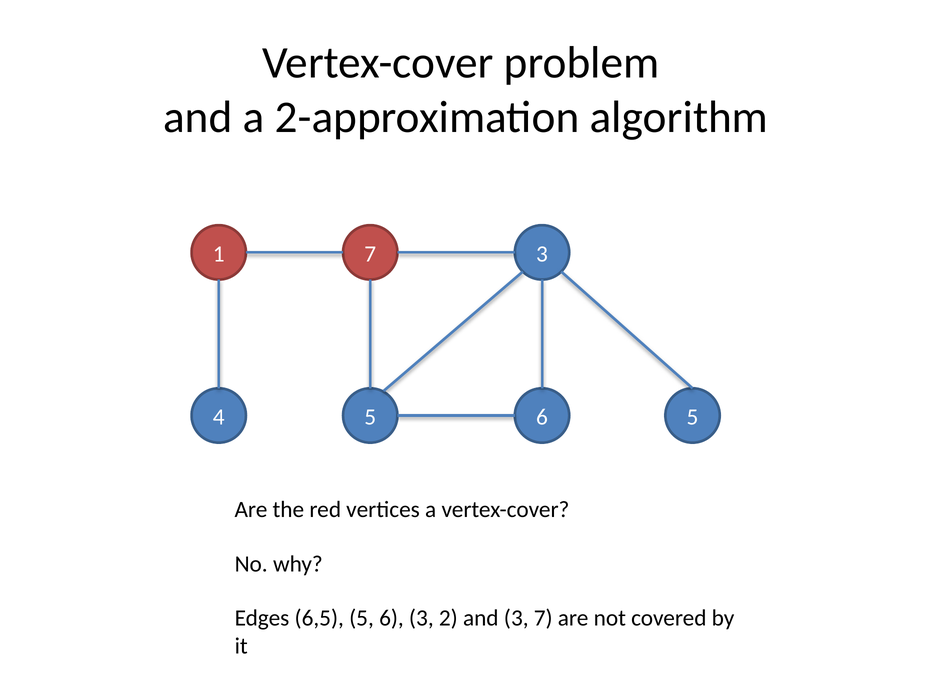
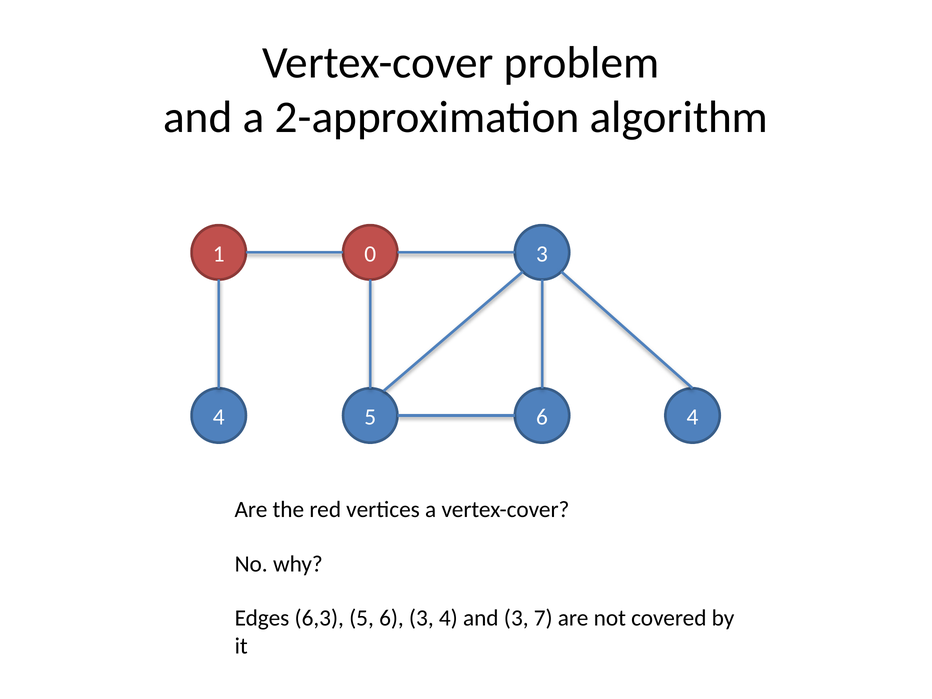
1 7: 7 -> 0
5 5: 5 -> 4
6,5: 6,5 -> 6,3
3 2: 2 -> 4
